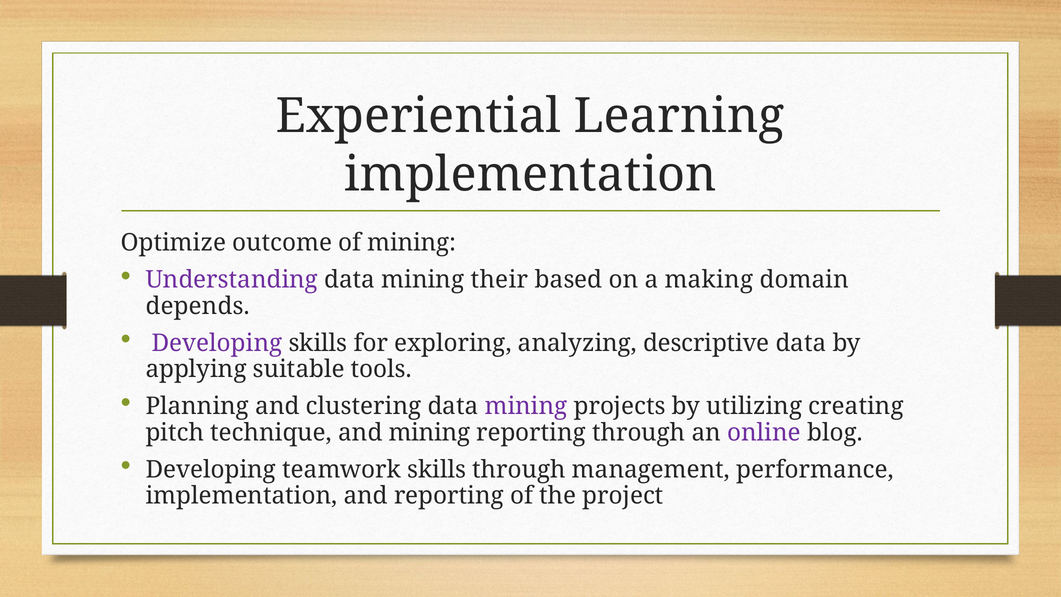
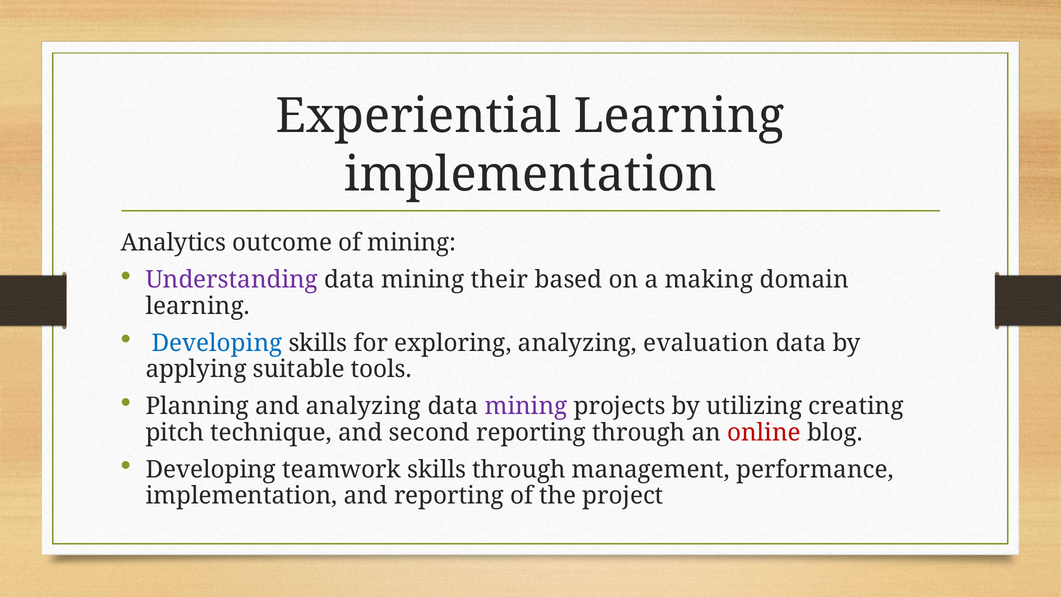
Optimize: Optimize -> Analytics
depends at (198, 306): depends -> learning
Developing at (217, 343) colour: purple -> blue
descriptive: descriptive -> evaluation
and clustering: clustering -> analyzing
and mining: mining -> second
online colour: purple -> red
